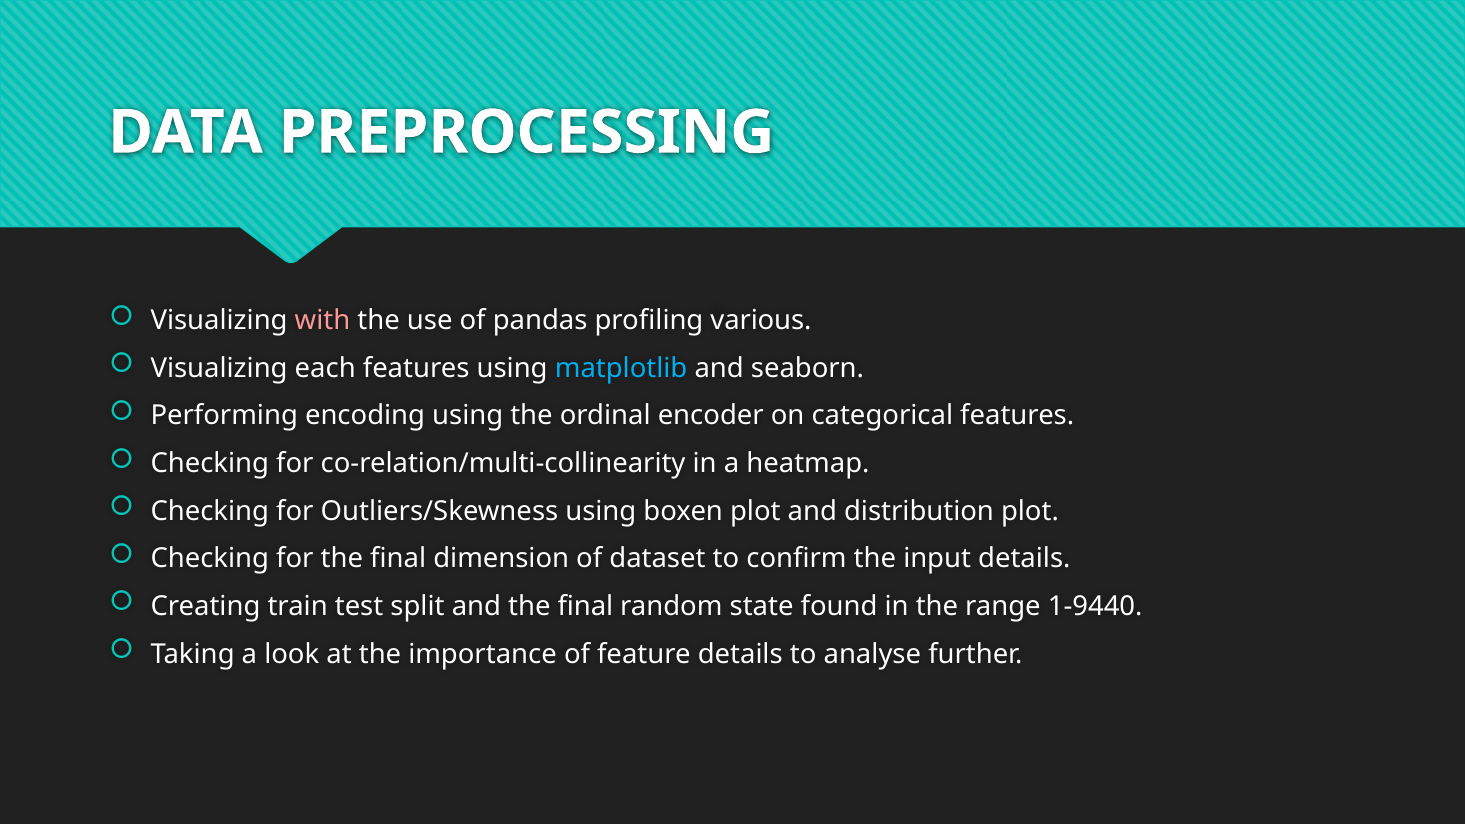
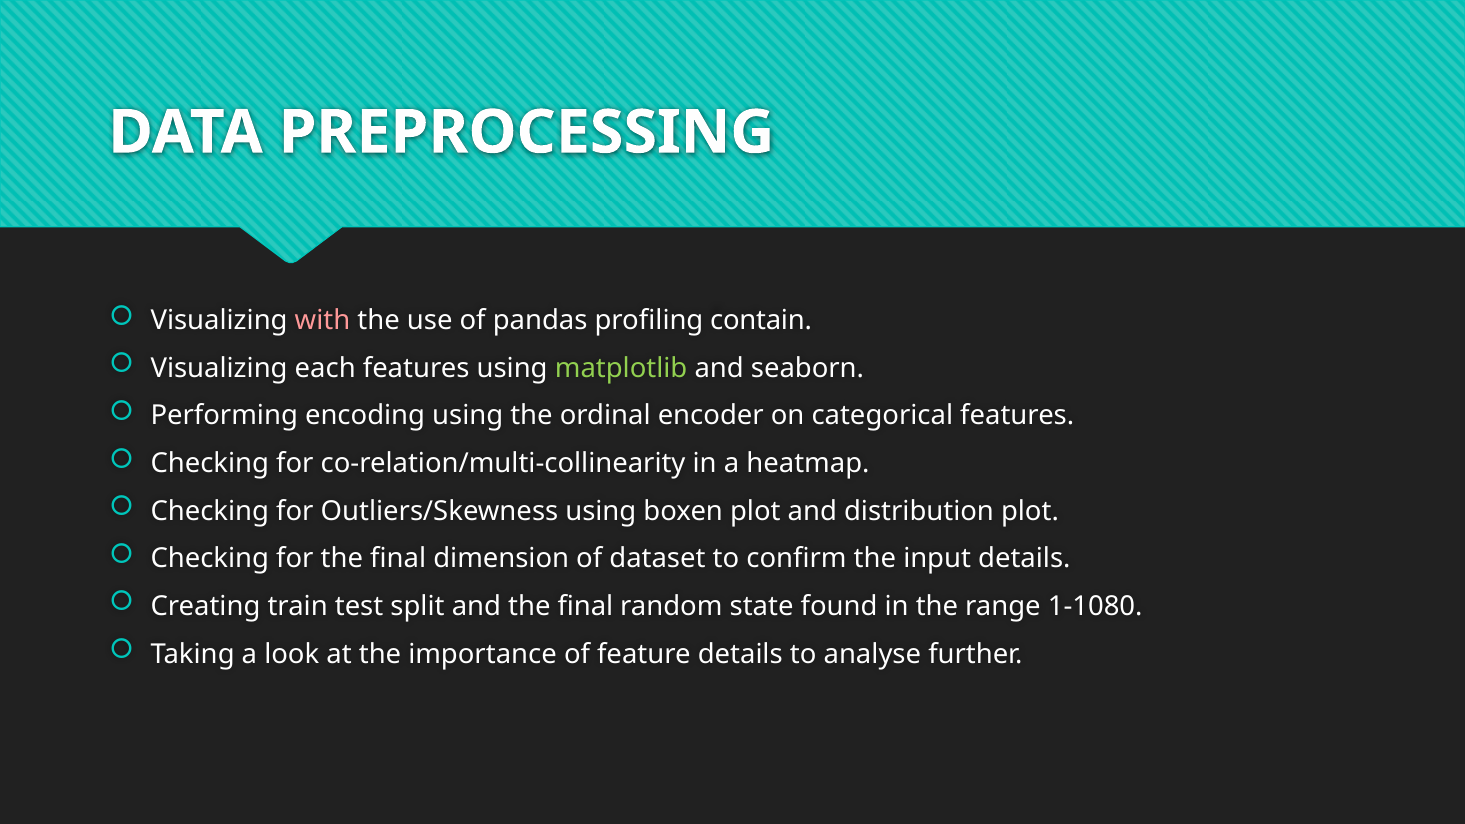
various: various -> contain
matplotlib colour: light blue -> light green
1-9440: 1-9440 -> 1-1080
